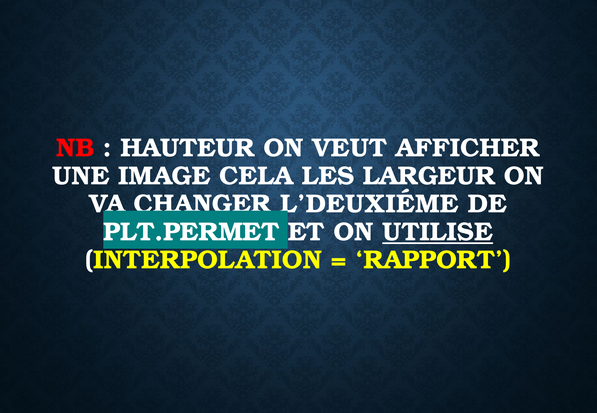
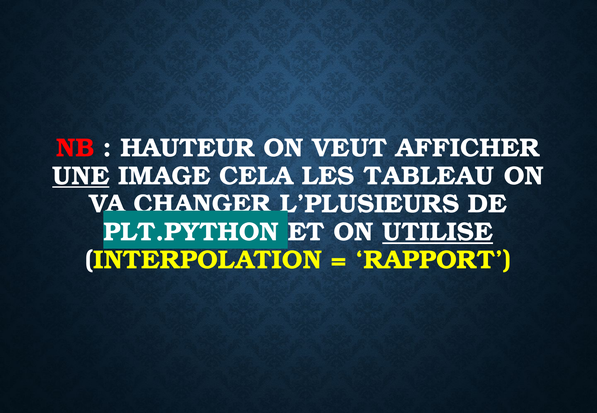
UNE underline: none -> present
LARGEUR: LARGEUR -> TABLEAU
L’DEUXIÉME: L’DEUXIÉME -> L’PLUSIEURS
PLT.PERMET: PLT.PERMET -> PLT.PYTHON
